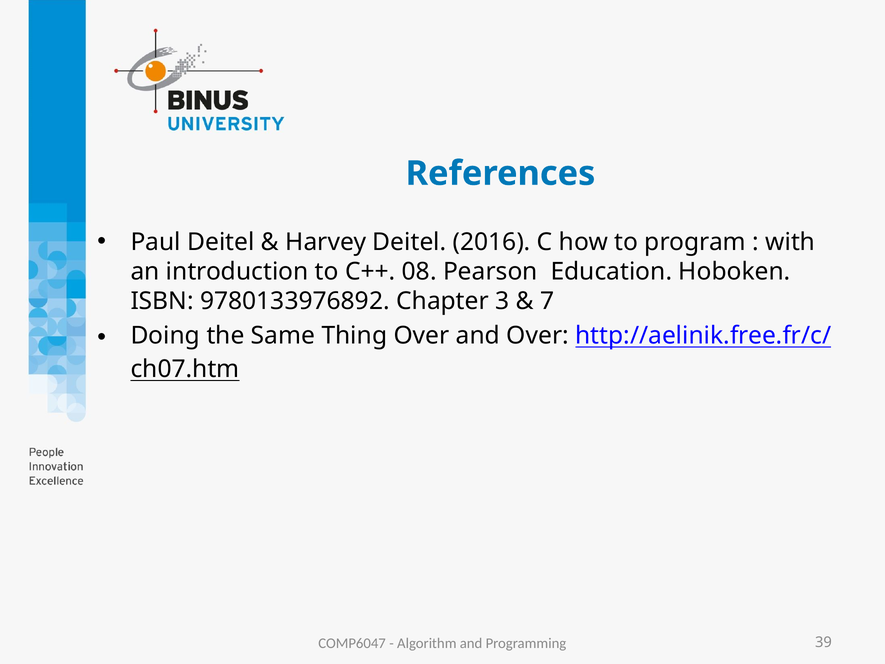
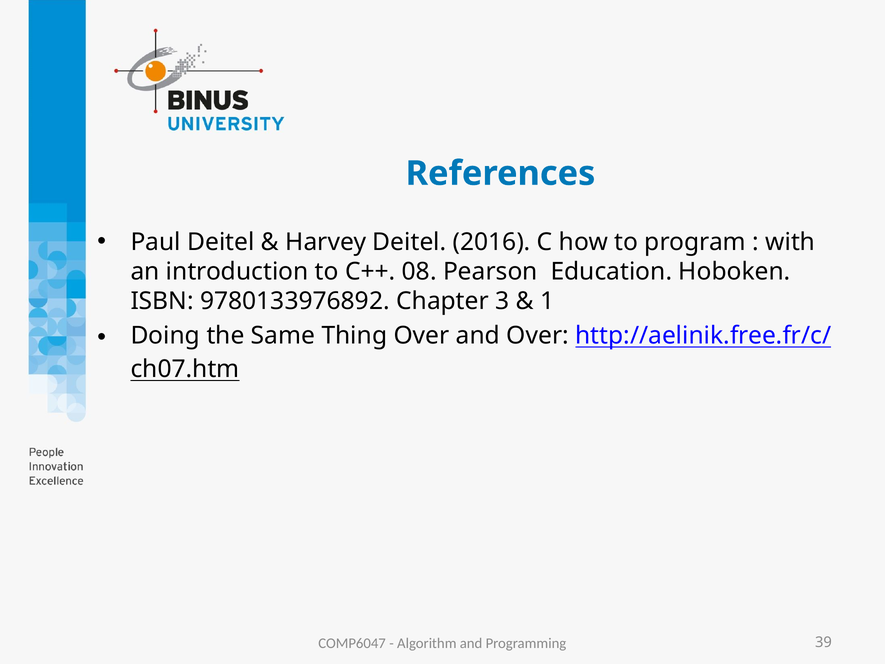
7: 7 -> 1
